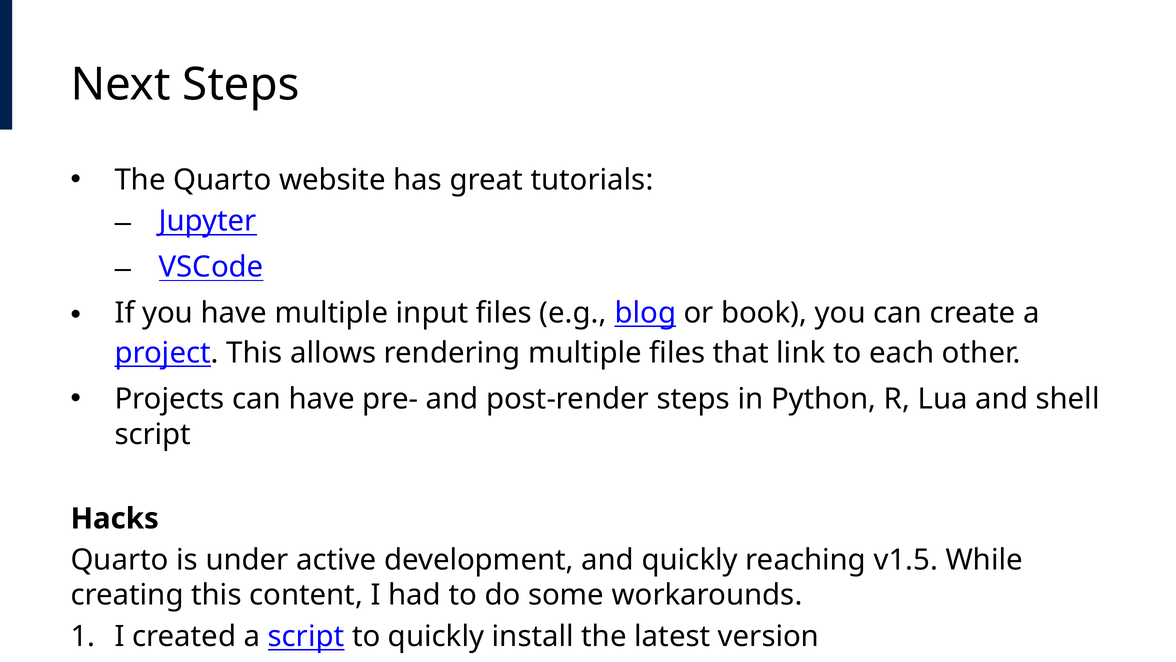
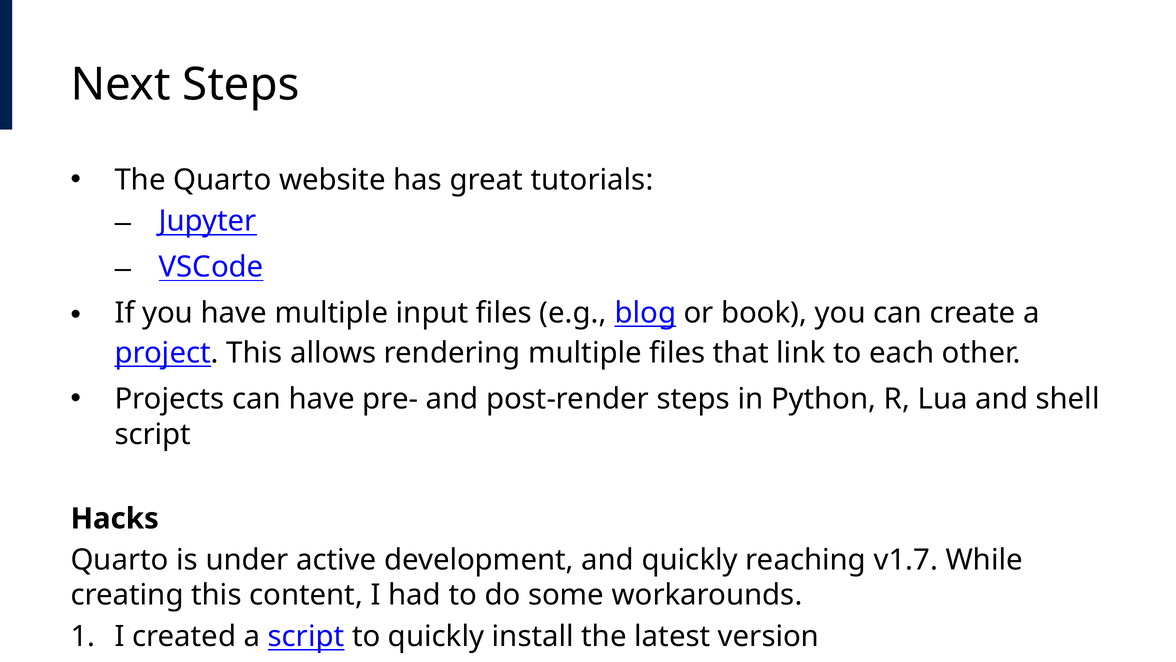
v1.5: v1.5 -> v1.7
